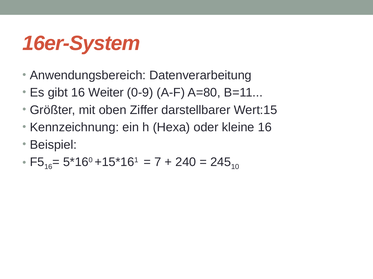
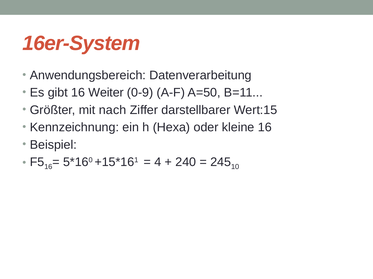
A=80: A=80 -> A=50
oben: oben -> nach
7: 7 -> 4
